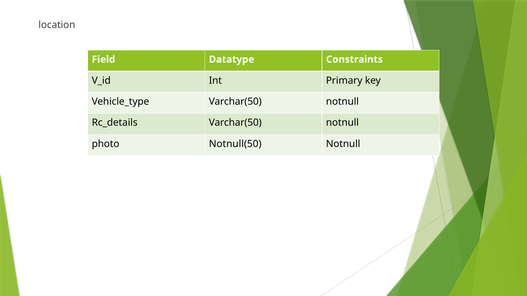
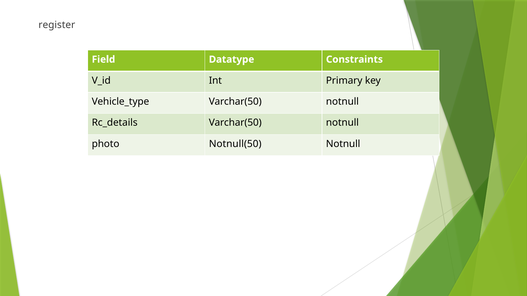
location: location -> register
